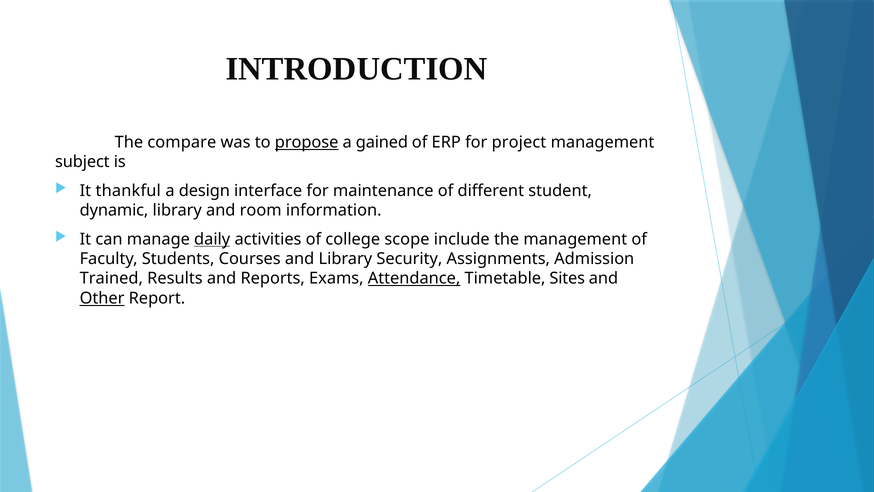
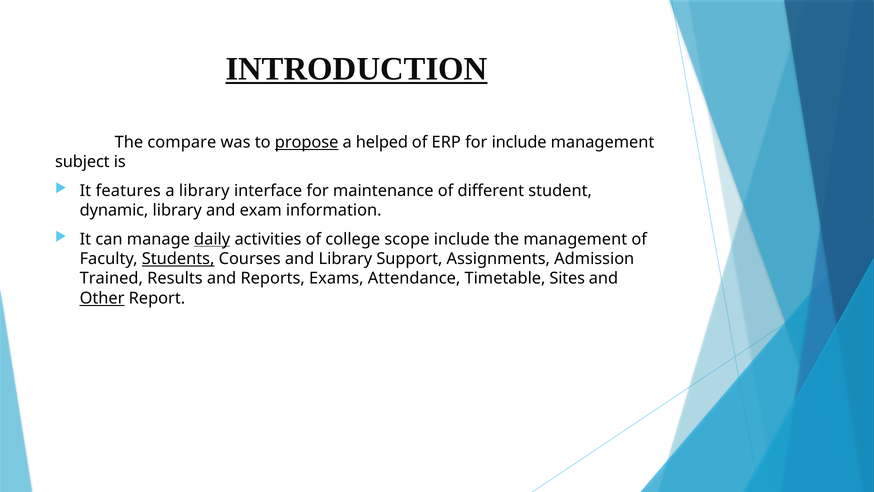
INTRODUCTION underline: none -> present
gained: gained -> helped
for project: project -> include
thankful: thankful -> features
a design: design -> library
room: room -> exam
Students underline: none -> present
Security: Security -> Support
Attendance underline: present -> none
